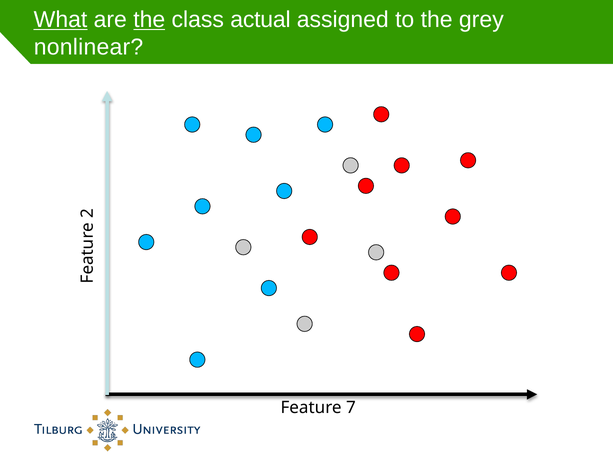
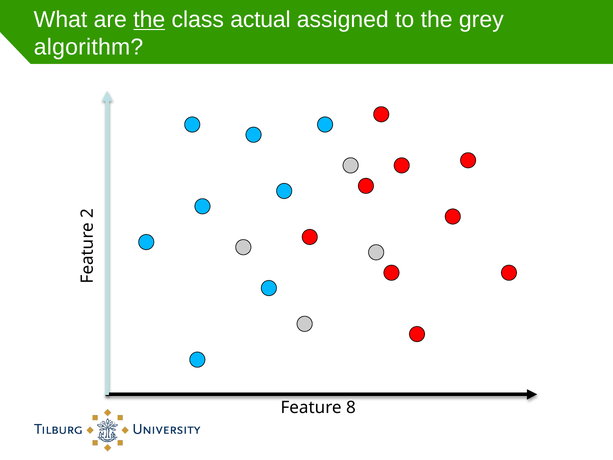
What underline: present -> none
nonlinear: nonlinear -> algorithm
7: 7 -> 8
